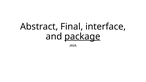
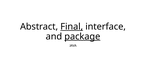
Final underline: none -> present
